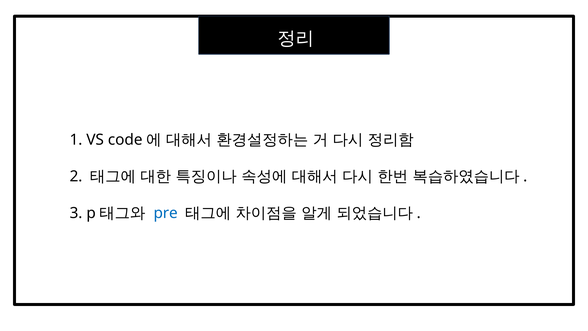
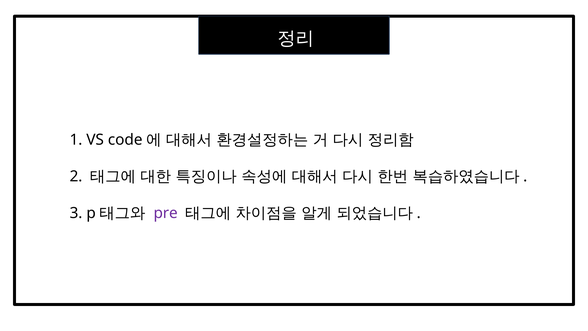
pre colour: blue -> purple
